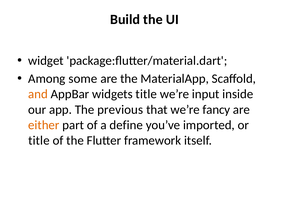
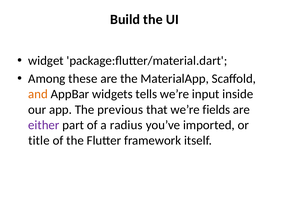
some: some -> these
widgets title: title -> tells
fancy: fancy -> fields
either colour: orange -> purple
define: define -> radius
